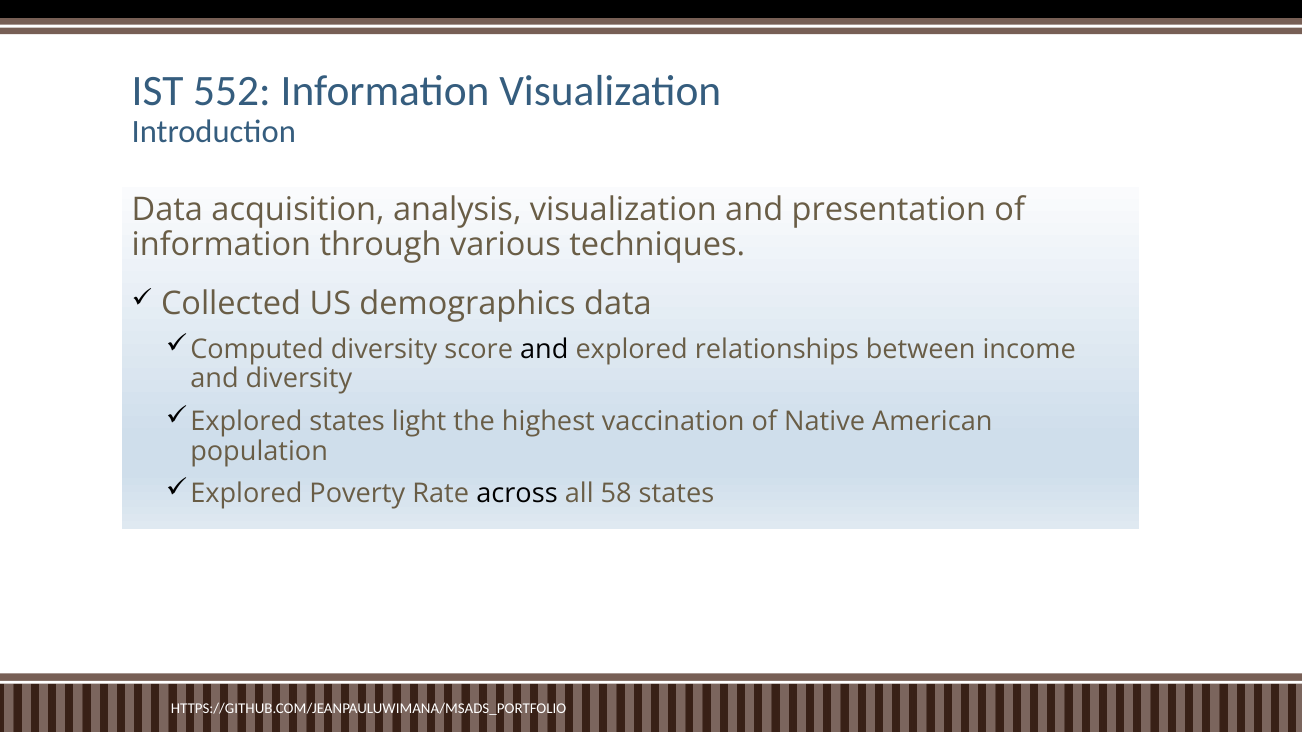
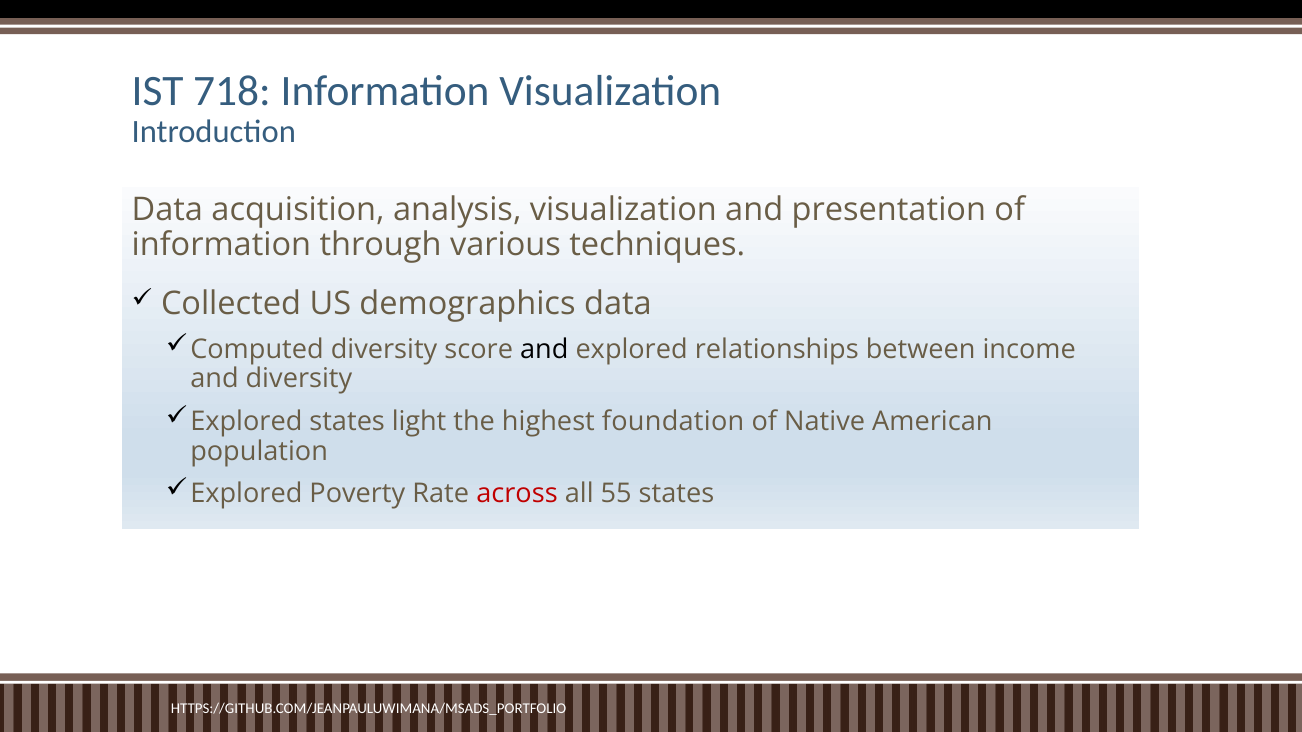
552: 552 -> 718
vaccination: vaccination -> foundation
across colour: black -> red
58: 58 -> 55
